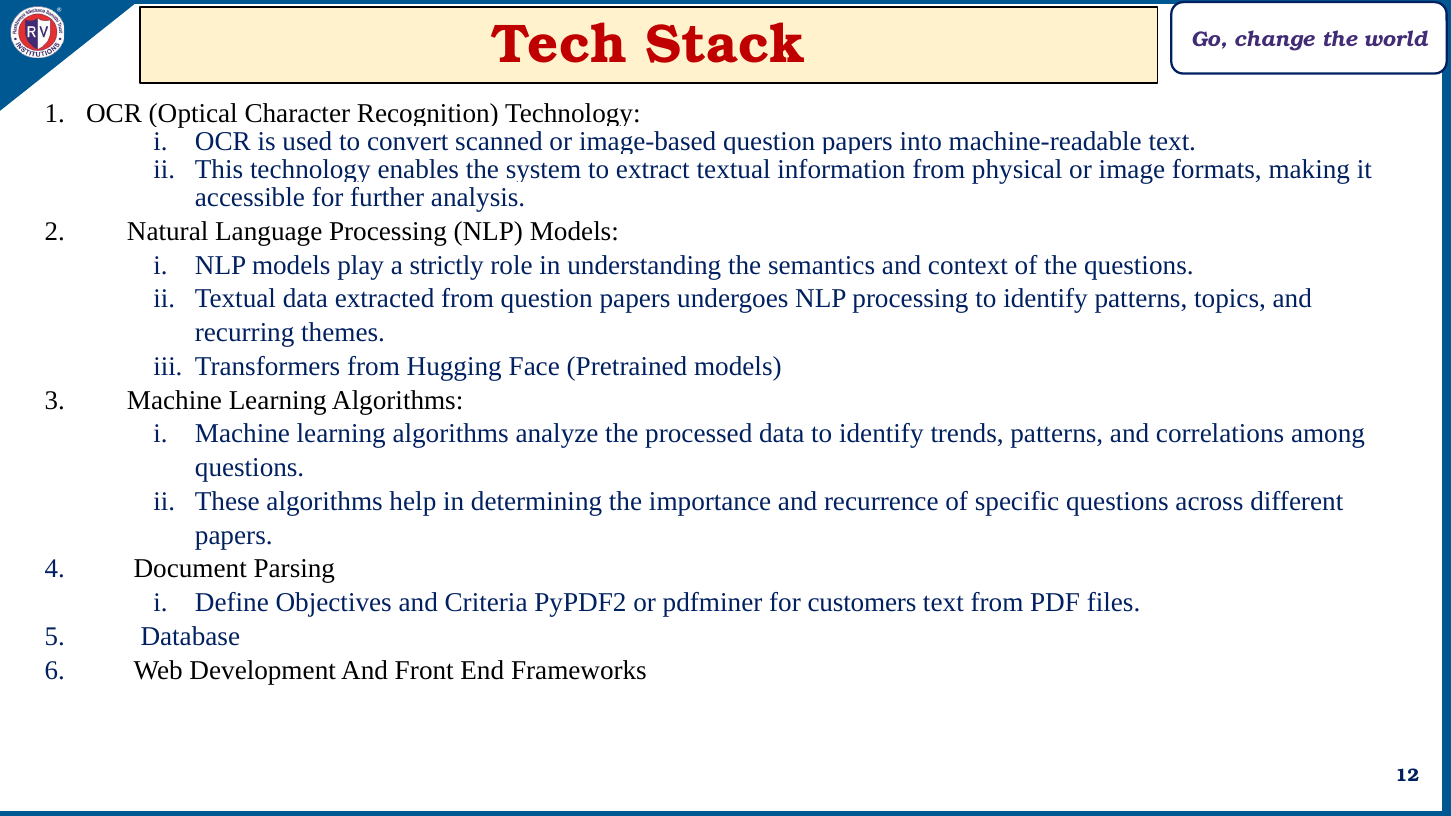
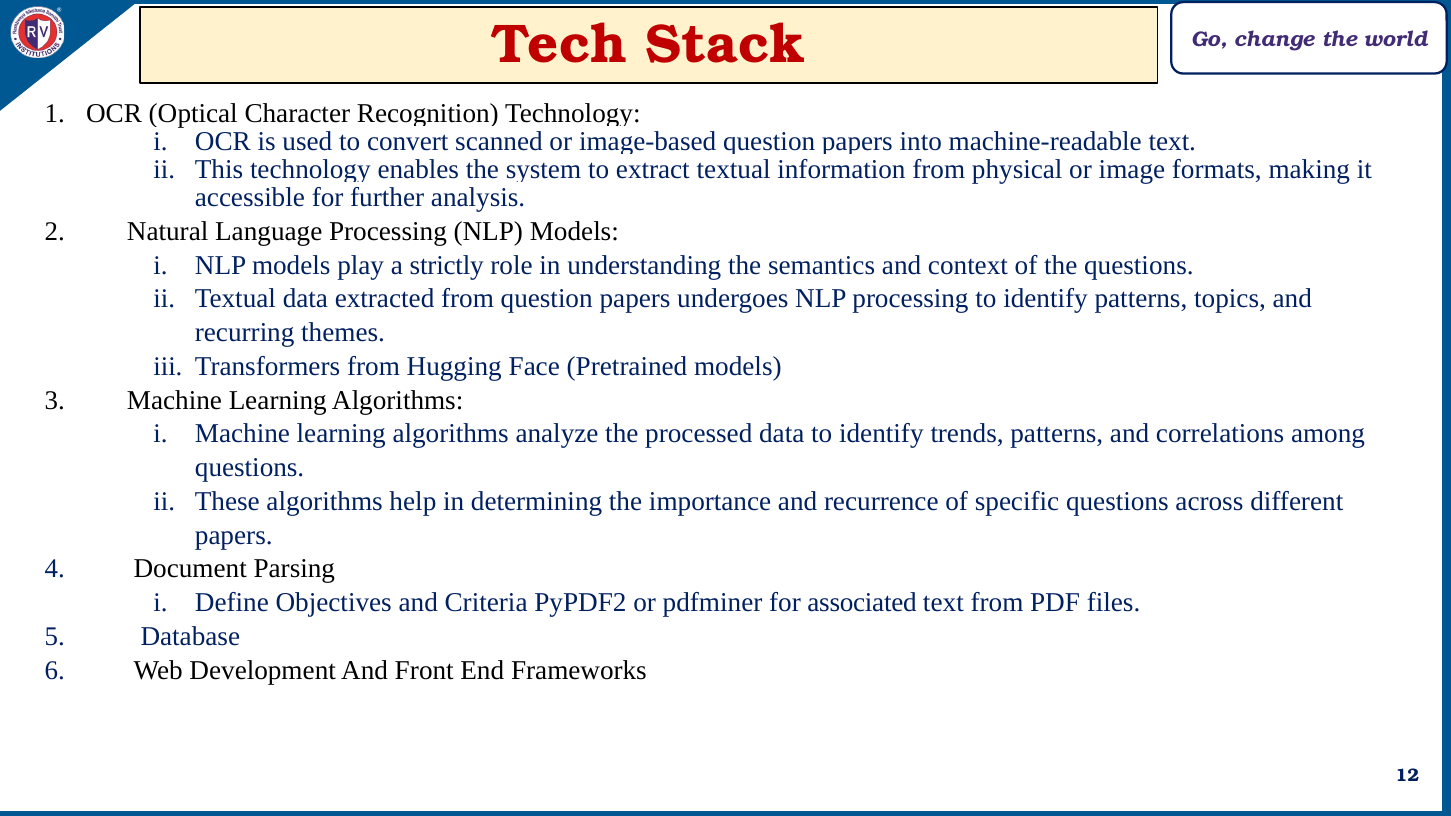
customers: customers -> associated
